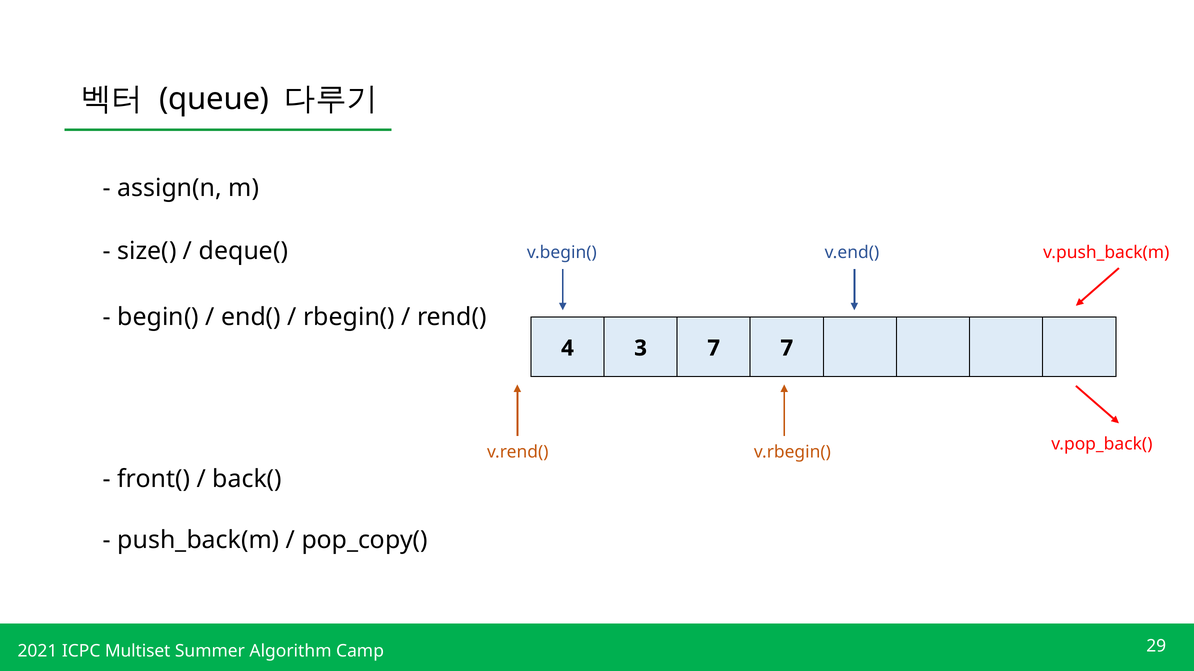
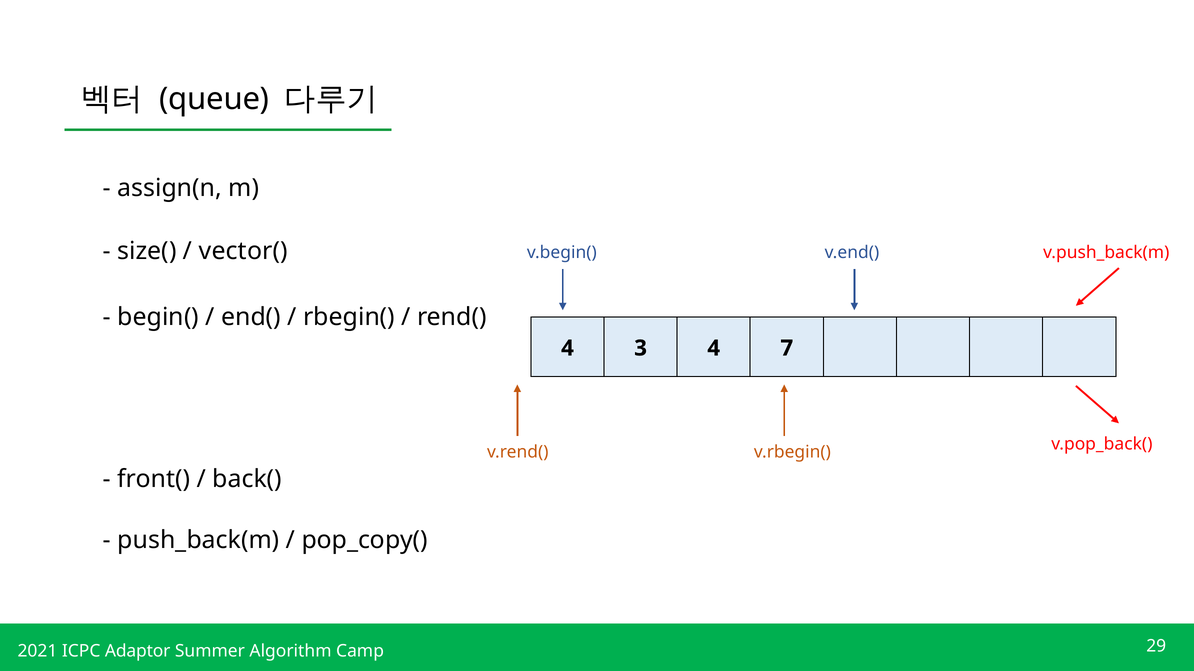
deque(: deque( -> vector(
3 7: 7 -> 4
Multiset: Multiset -> Adaptor
